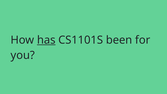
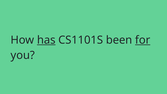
for underline: none -> present
